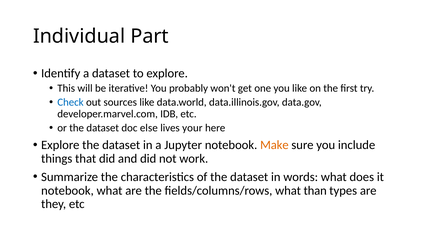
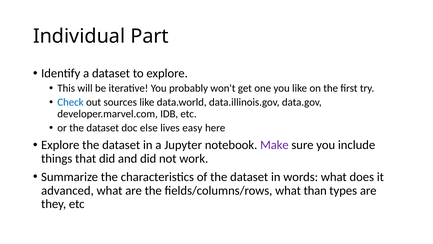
your: your -> easy
Make colour: orange -> purple
notebook at (67, 190): notebook -> advanced
